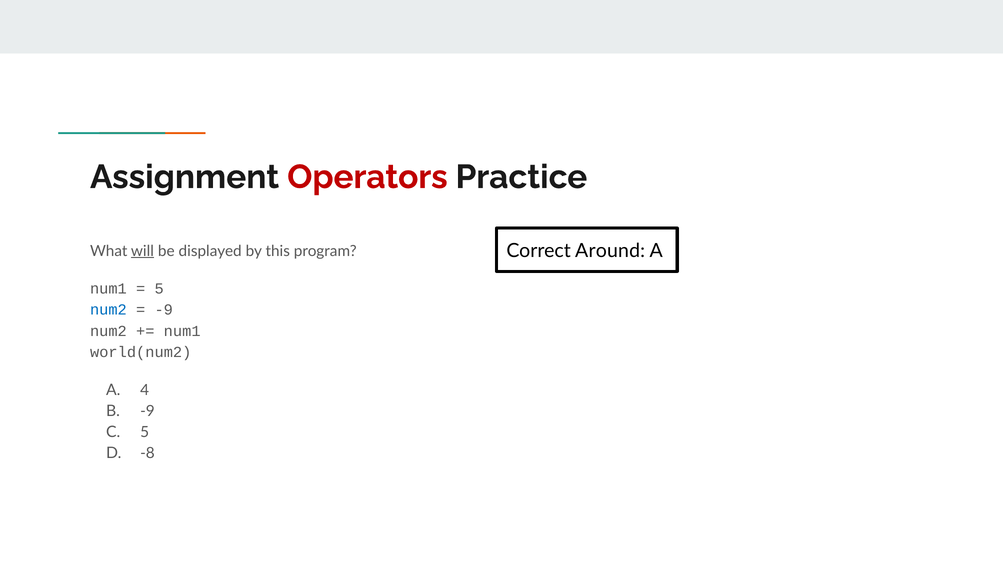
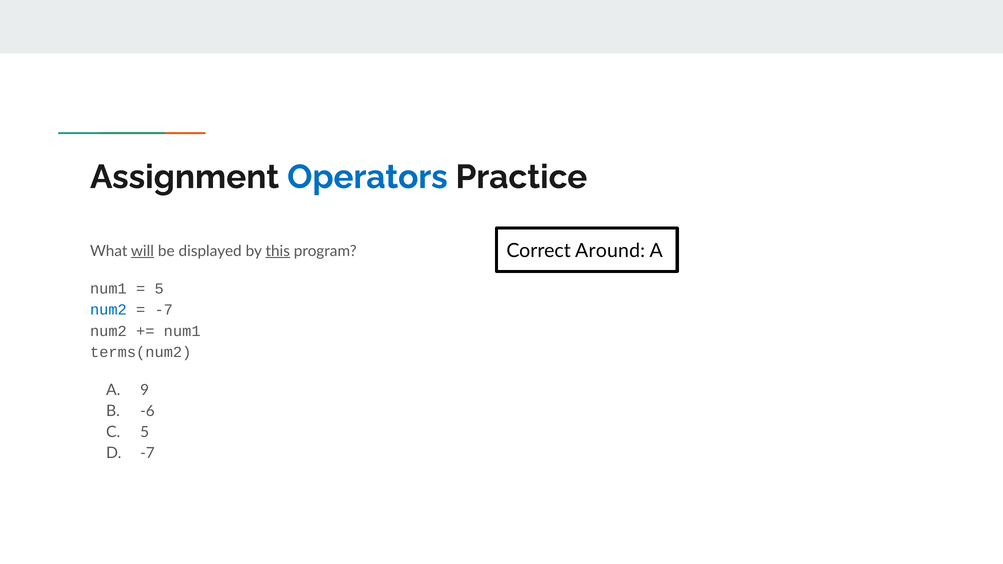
Operators colour: red -> blue
this underline: none -> present
-9 at (164, 310): -9 -> -7
world(num2: world(num2 -> terms(num2
4: 4 -> 9
-9 at (147, 411): -9 -> -6
-8 at (147, 453): -8 -> -7
